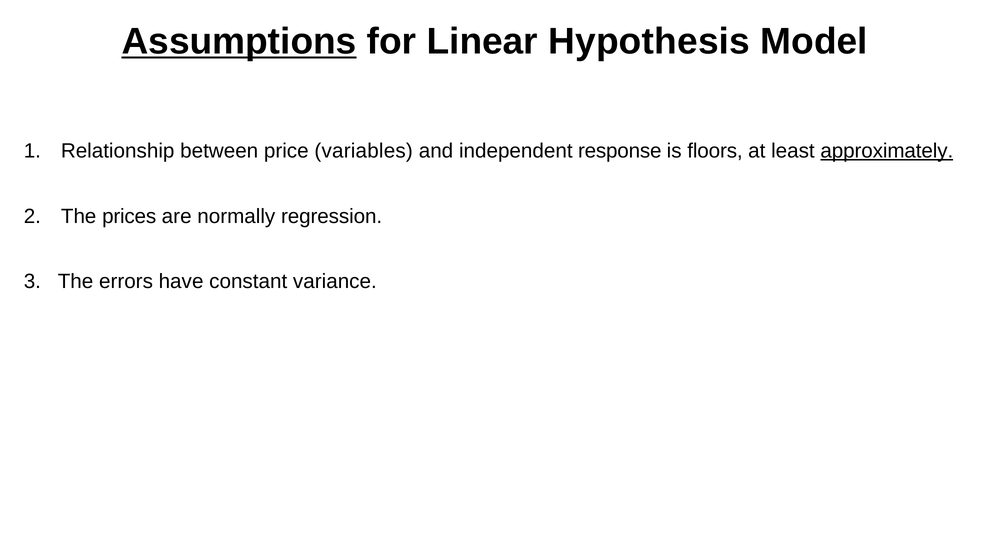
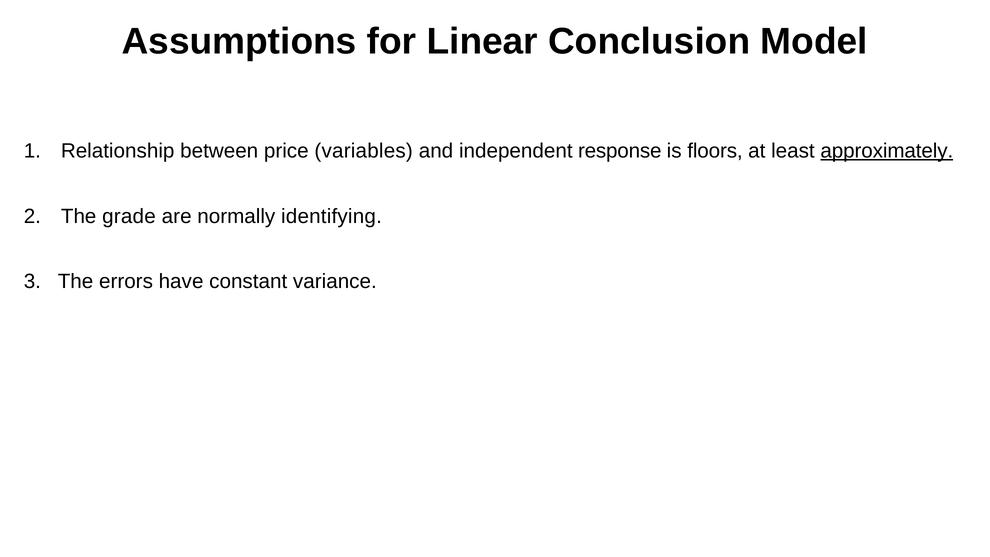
Assumptions underline: present -> none
Hypothesis: Hypothesis -> Conclusion
prices: prices -> grade
regression: regression -> identifying
